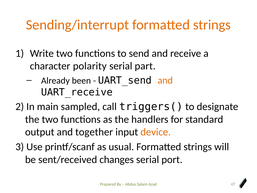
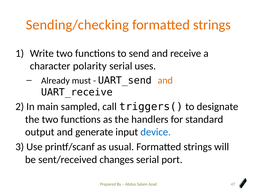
Sending/interrupt: Sending/interrupt -> Sending/checking
part: part -> uses
been: been -> must
together: together -> generate
device colour: orange -> blue
